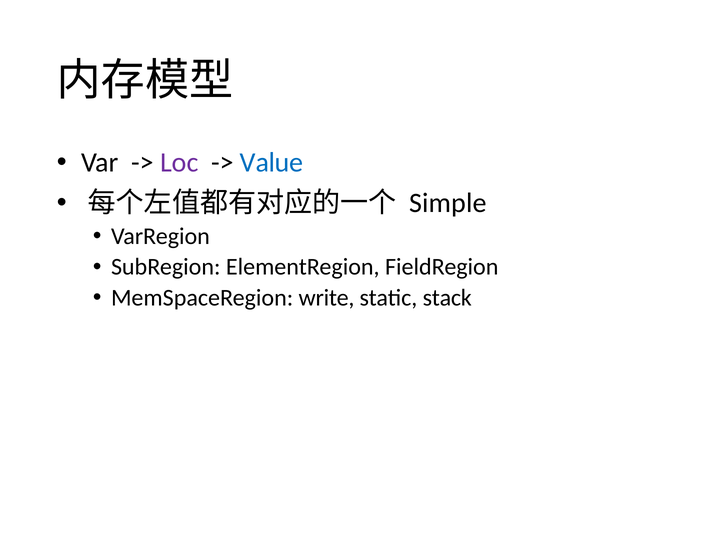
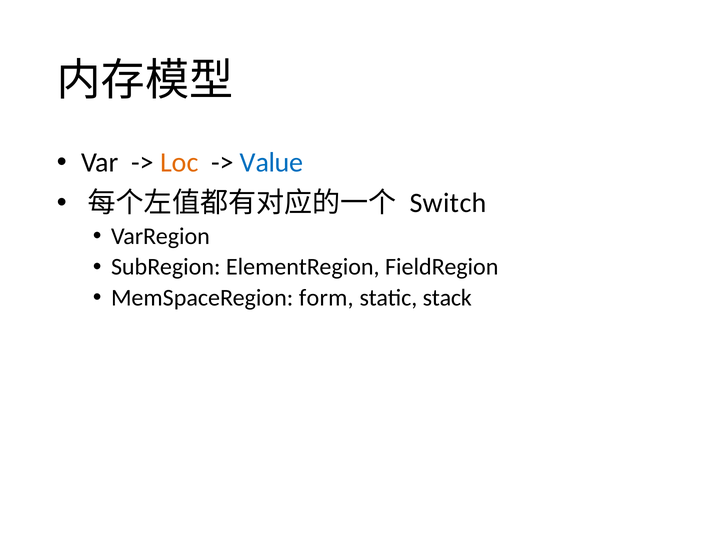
Loc colour: purple -> orange
Simple: Simple -> Switch
write: write -> form
